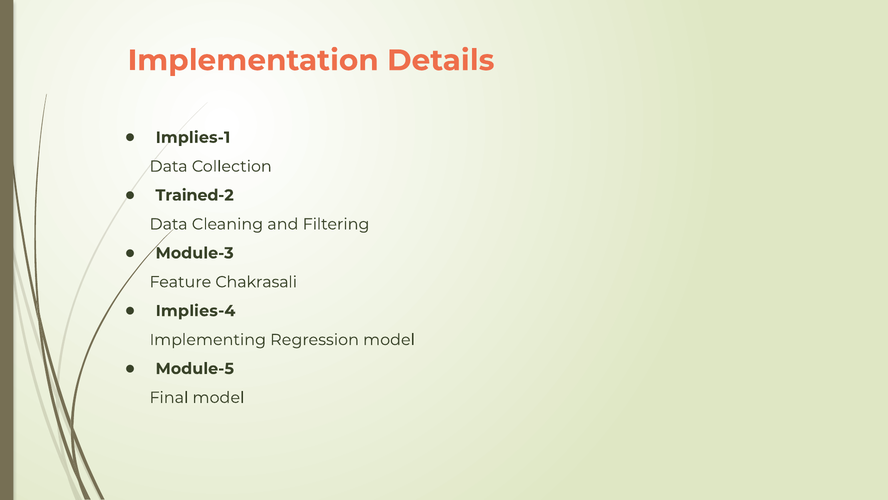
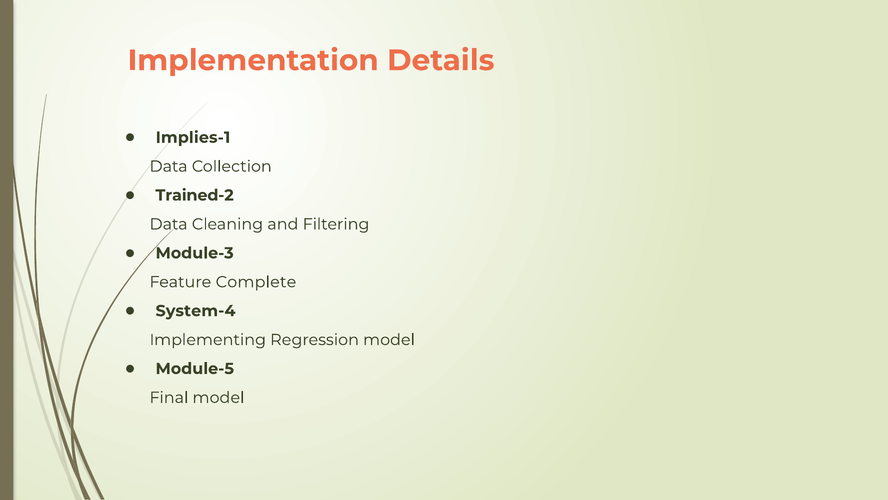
Chakrasali: Chakrasali -> Complete
Implies-4: Implies-4 -> System-4
